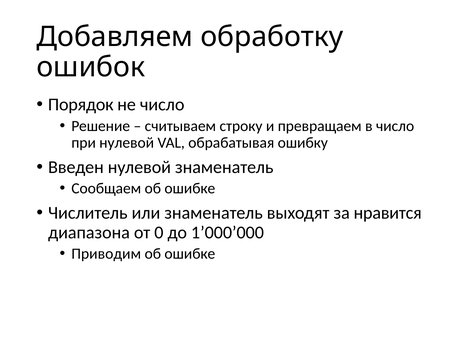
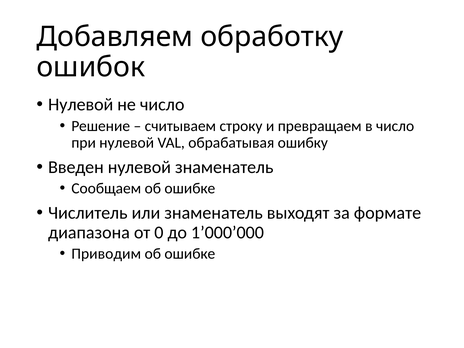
Порядок at (81, 105): Порядок -> Нулевой
нравится: нравится -> формате
